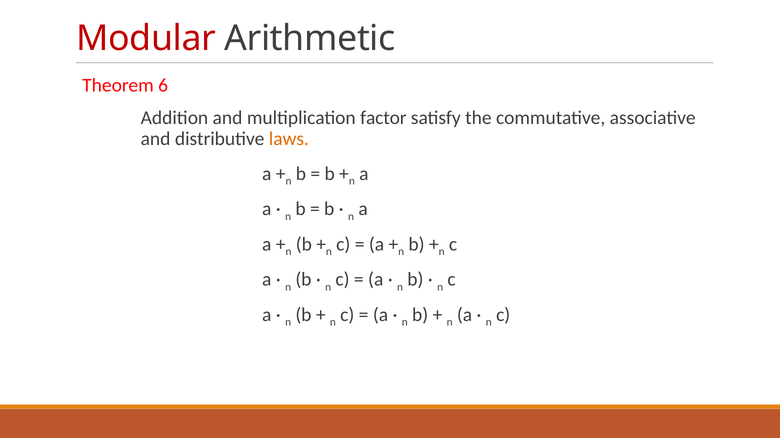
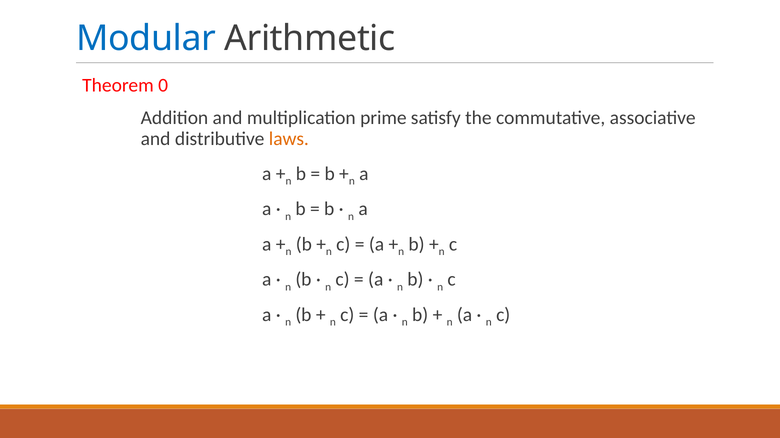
Modular colour: red -> blue
6: 6 -> 0
factor: factor -> prime
